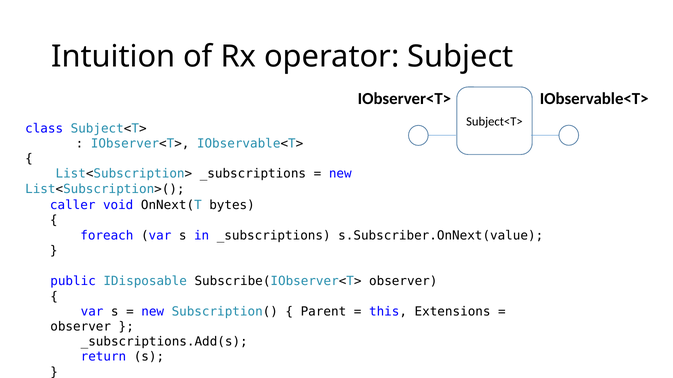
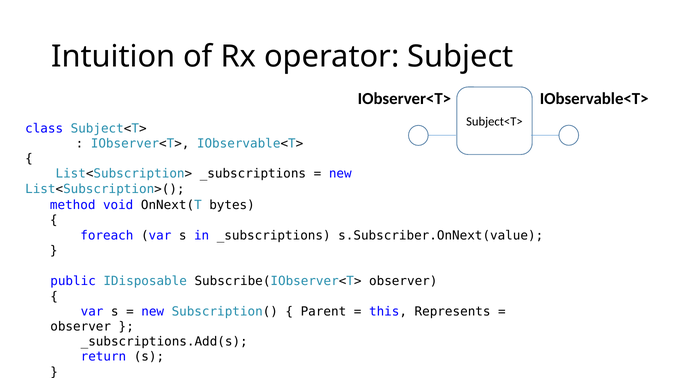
caller: caller -> method
Extensions: Extensions -> Represents
